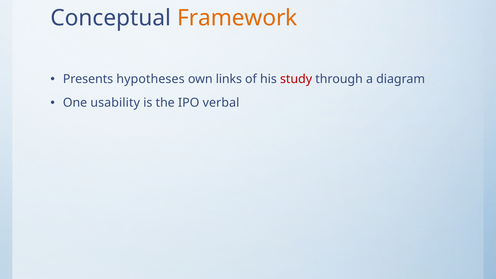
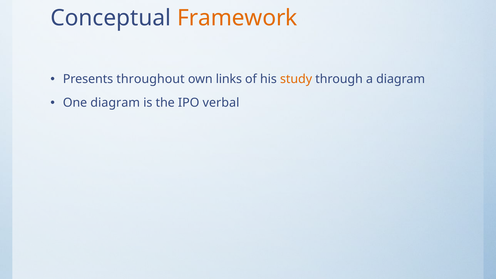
hypotheses: hypotheses -> throughout
study colour: red -> orange
One usability: usability -> diagram
